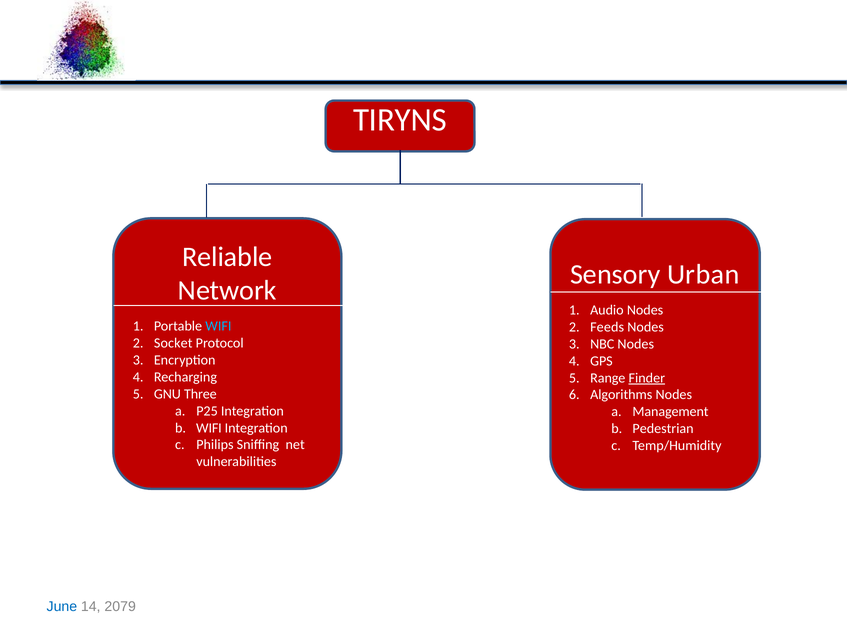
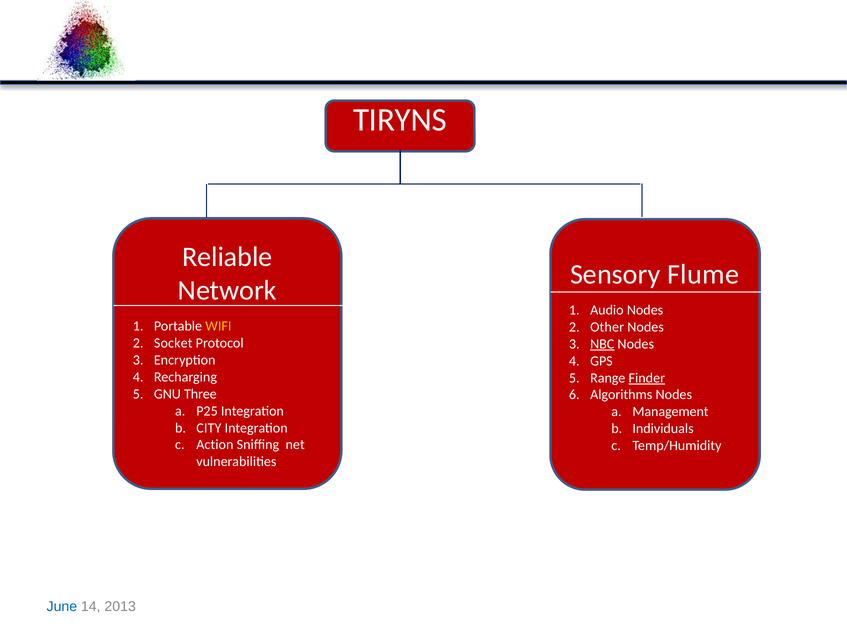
Urban: Urban -> Flume
WIFI at (218, 326) colour: light blue -> yellow
Feeds: Feeds -> Other
NBC underline: none -> present
WIFI at (209, 428): WIFI -> CITY
Pedestrian: Pedestrian -> Individuals
Philips: Philips -> Action
2079: 2079 -> 2013
